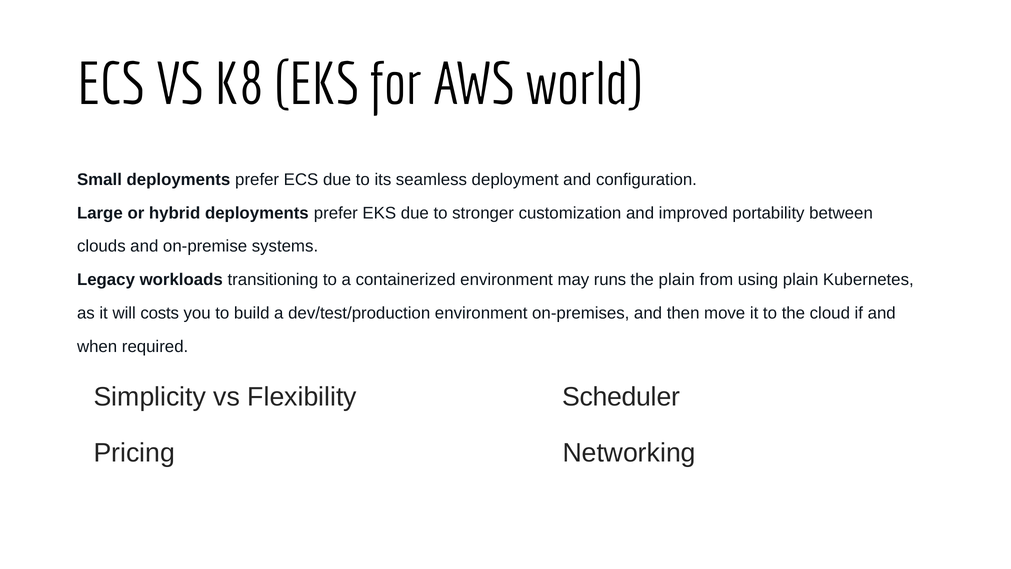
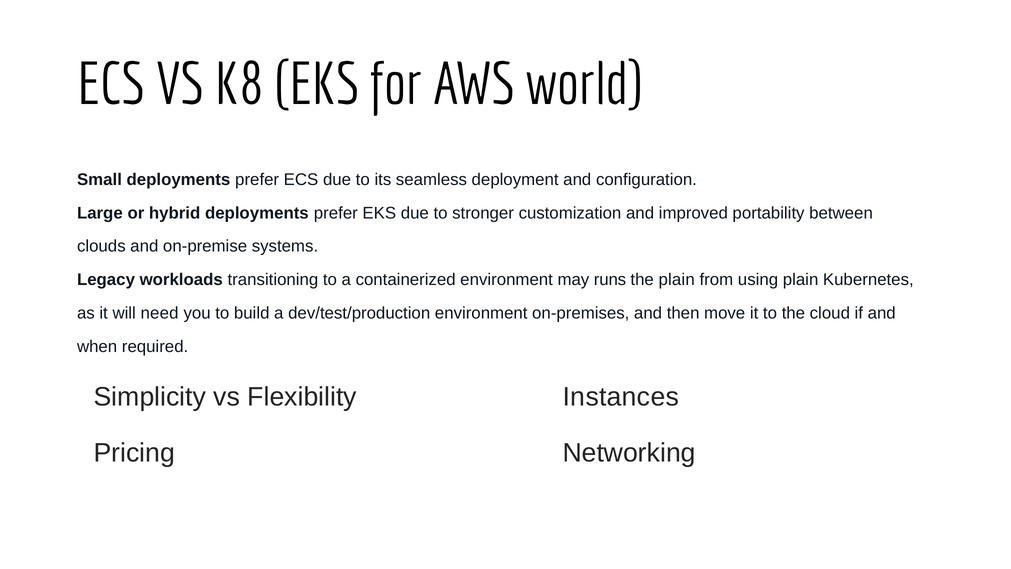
costs: costs -> need
Scheduler: Scheduler -> Instances
